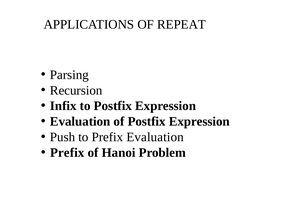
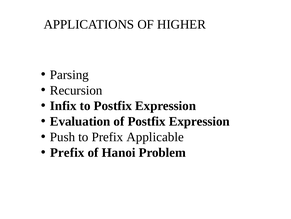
REPEAT: REPEAT -> HIGHER
Prefix Evaluation: Evaluation -> Applicable
